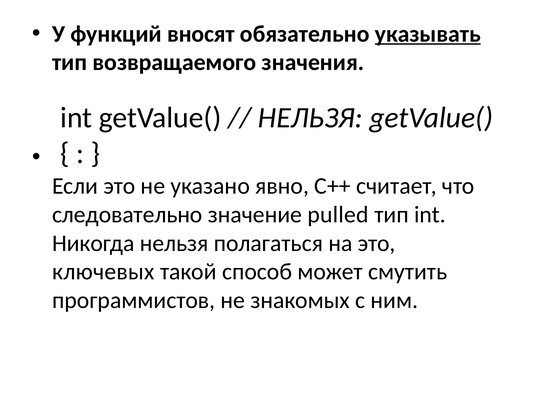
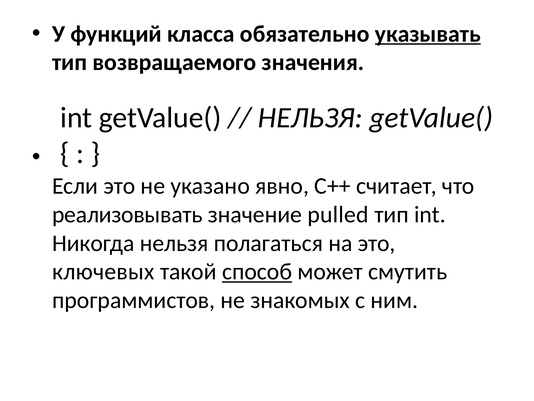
вносят: вносят -> класса
следовательно: следовательно -> реализовывать
способ underline: none -> present
